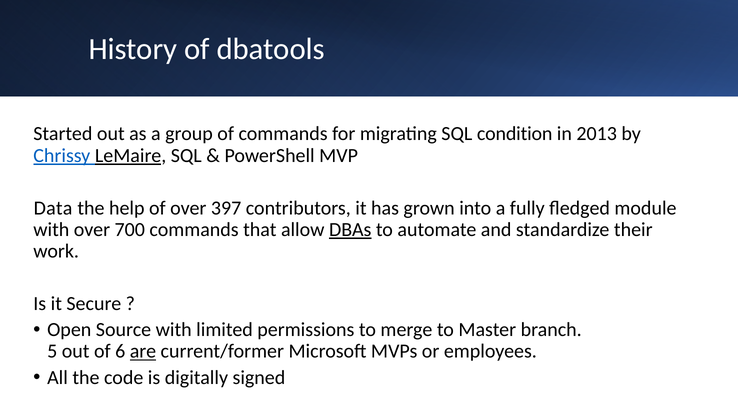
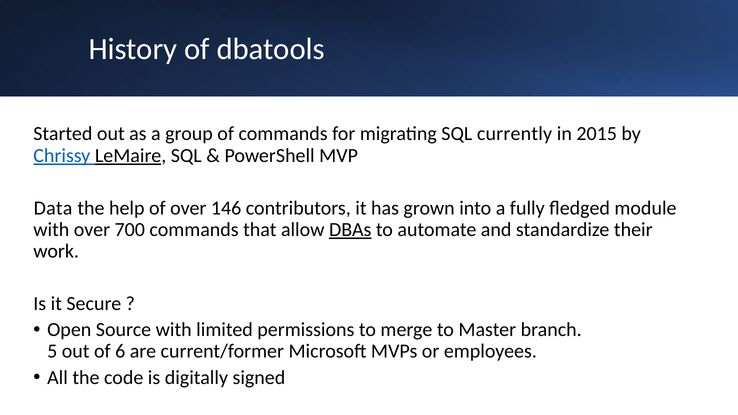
condition: condition -> currently
2013: 2013 -> 2015
397: 397 -> 146
are underline: present -> none
